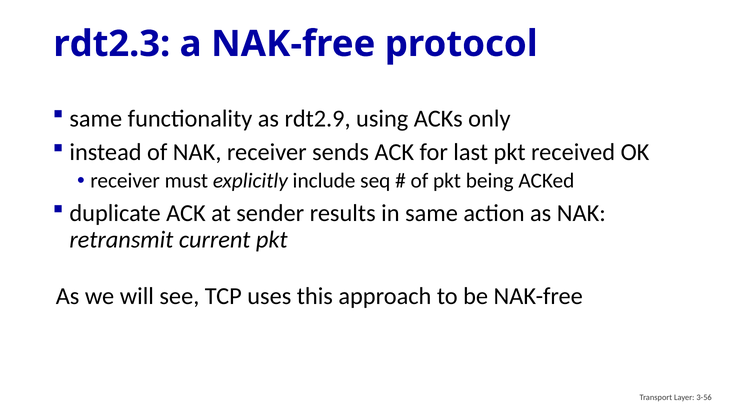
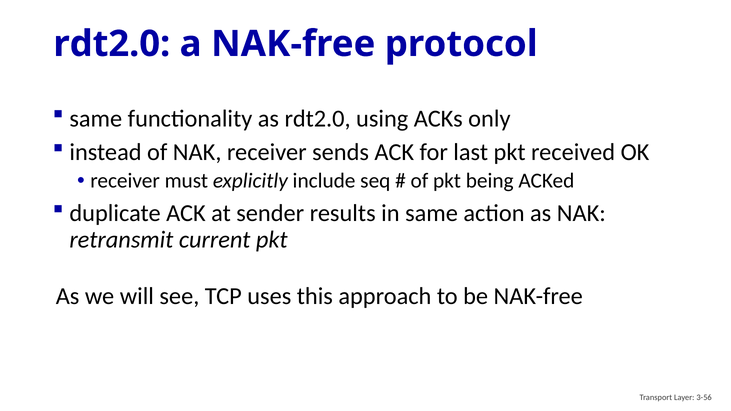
rdt2.3 at (112, 44): rdt2.3 -> rdt2.0
as rdt2.9: rdt2.9 -> rdt2.0
